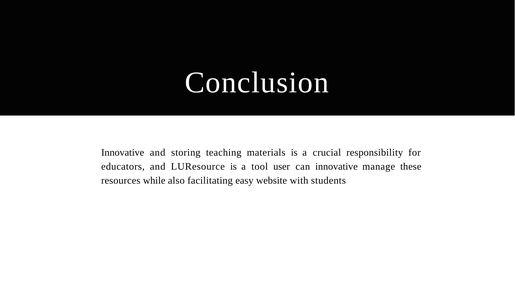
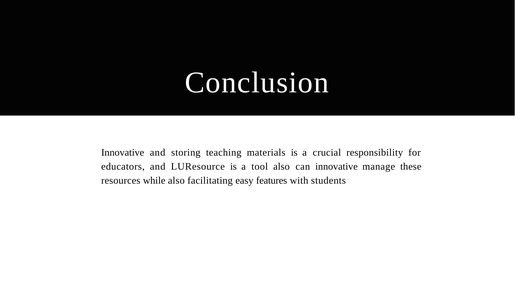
tool user: user -> also
website: website -> features
